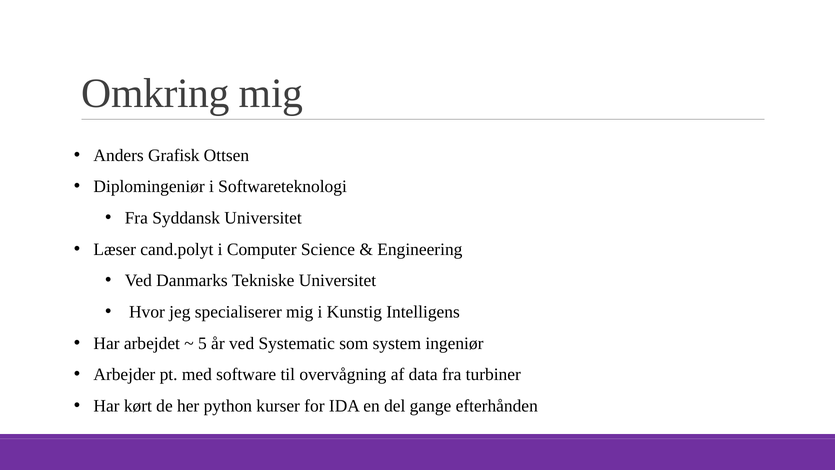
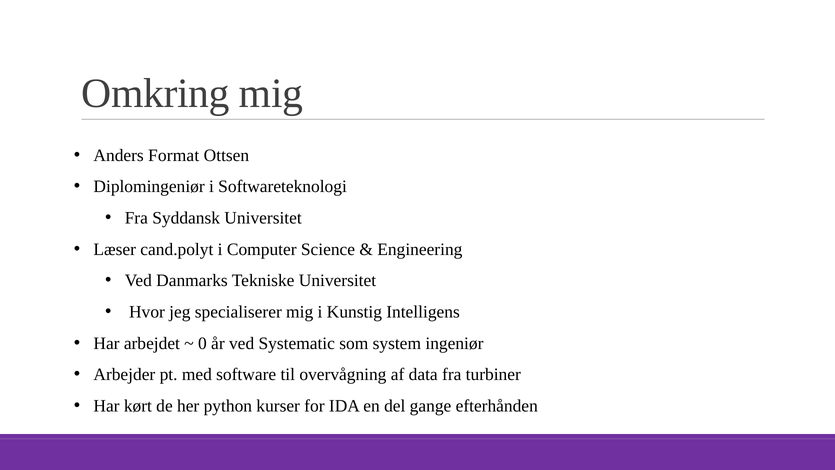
Grafisk: Grafisk -> Format
5: 5 -> 0
